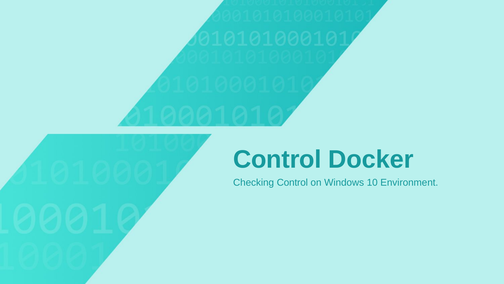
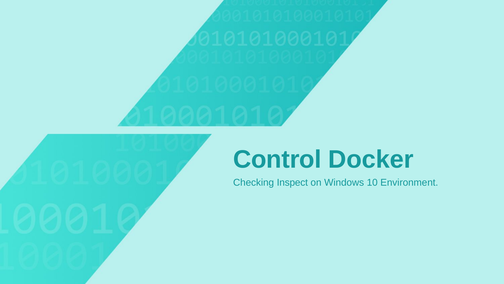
Checking Control: Control -> Inspect
